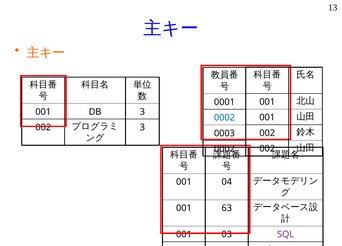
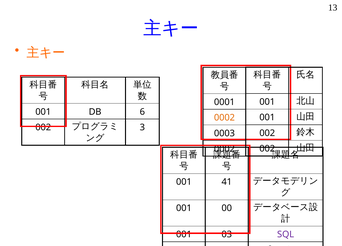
DB 3: 3 -> 6
0002 at (224, 118) colour: blue -> orange
04: 04 -> 41
63: 63 -> 00
